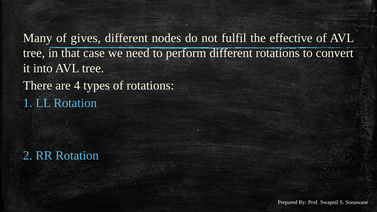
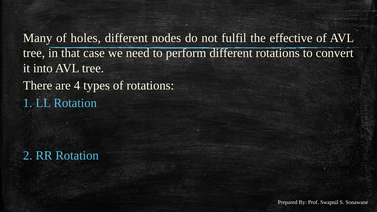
gives: gives -> holes
